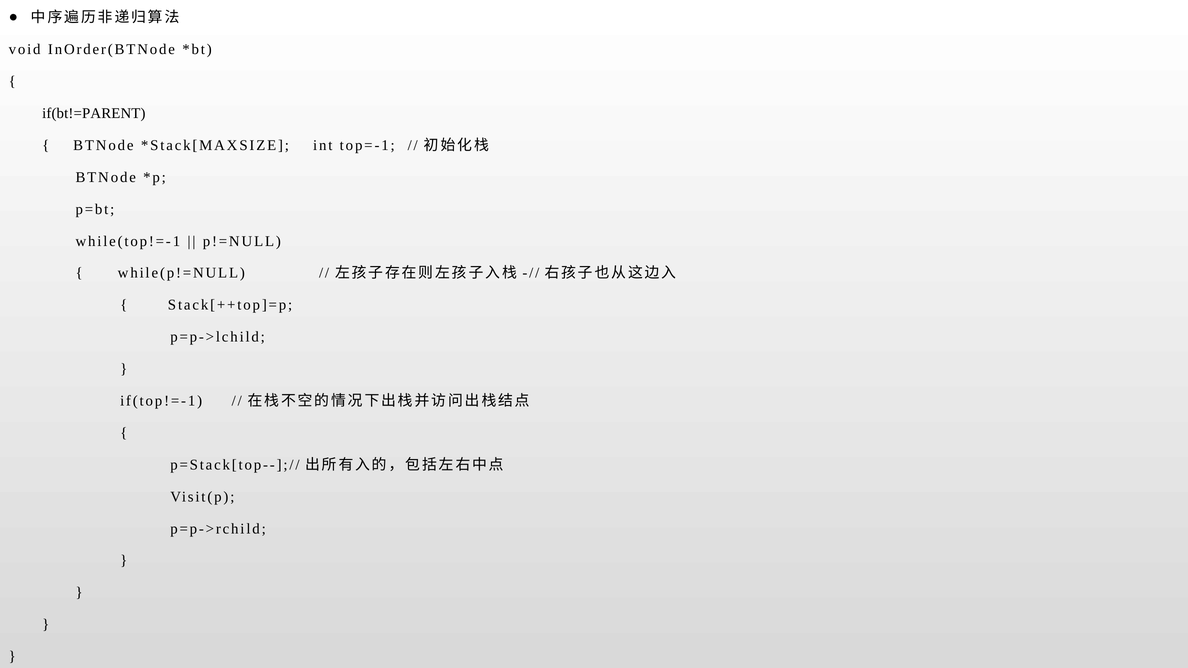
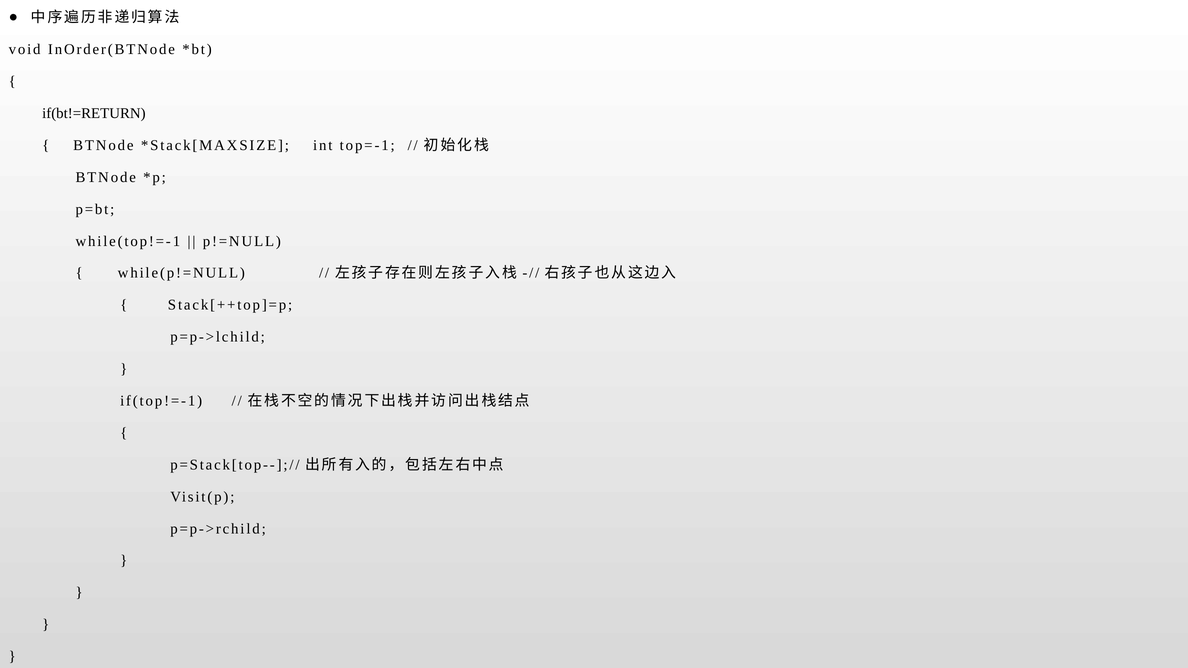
if(bt!=PARENT: if(bt!=PARENT -> if(bt!=RETURN
